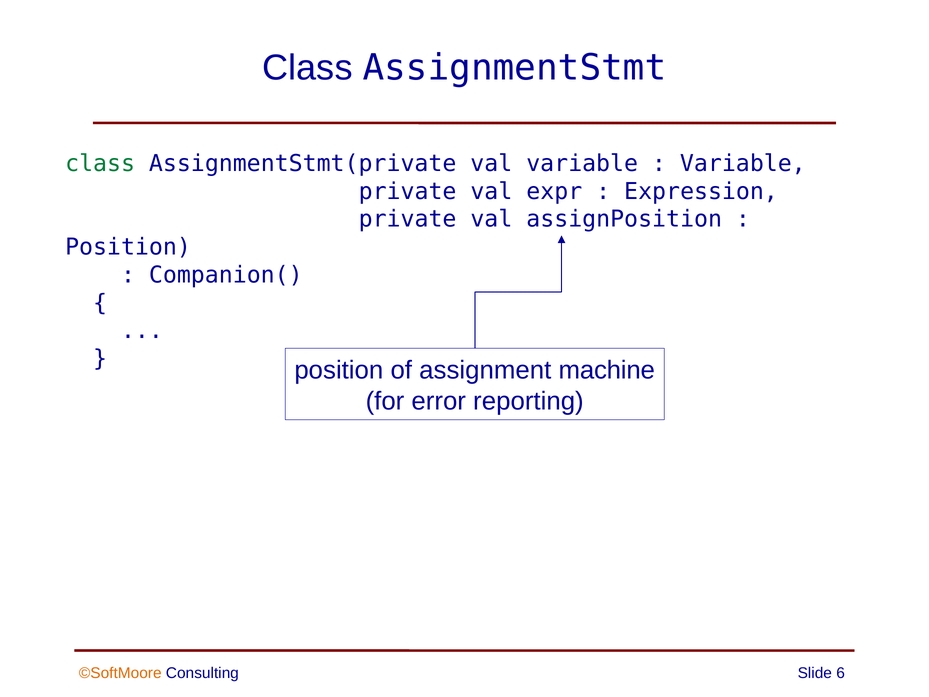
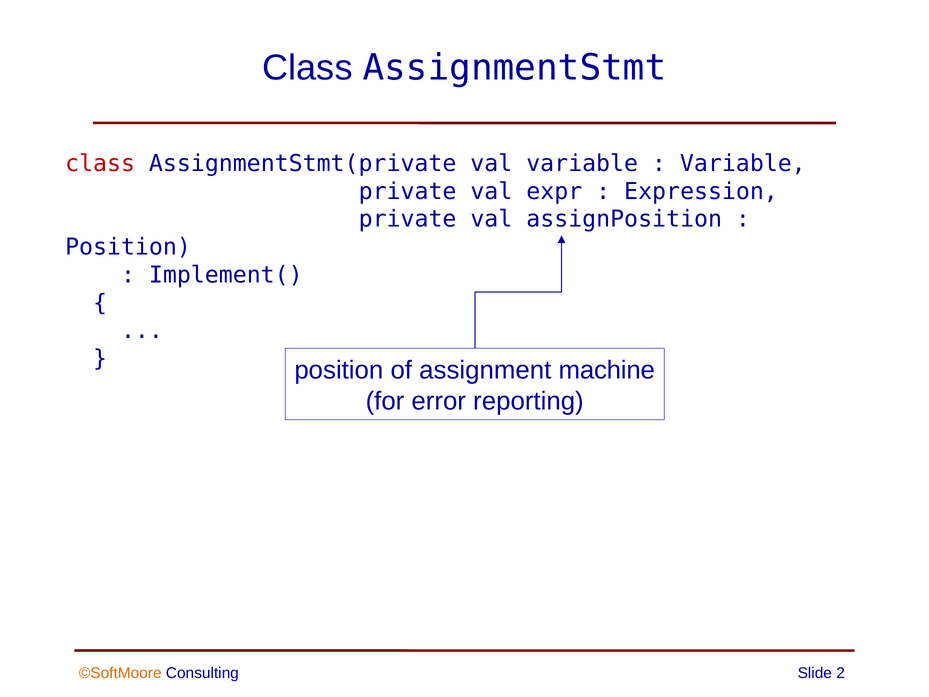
class at (100, 163) colour: green -> red
Companion(: Companion( -> Implement(
6: 6 -> 2
